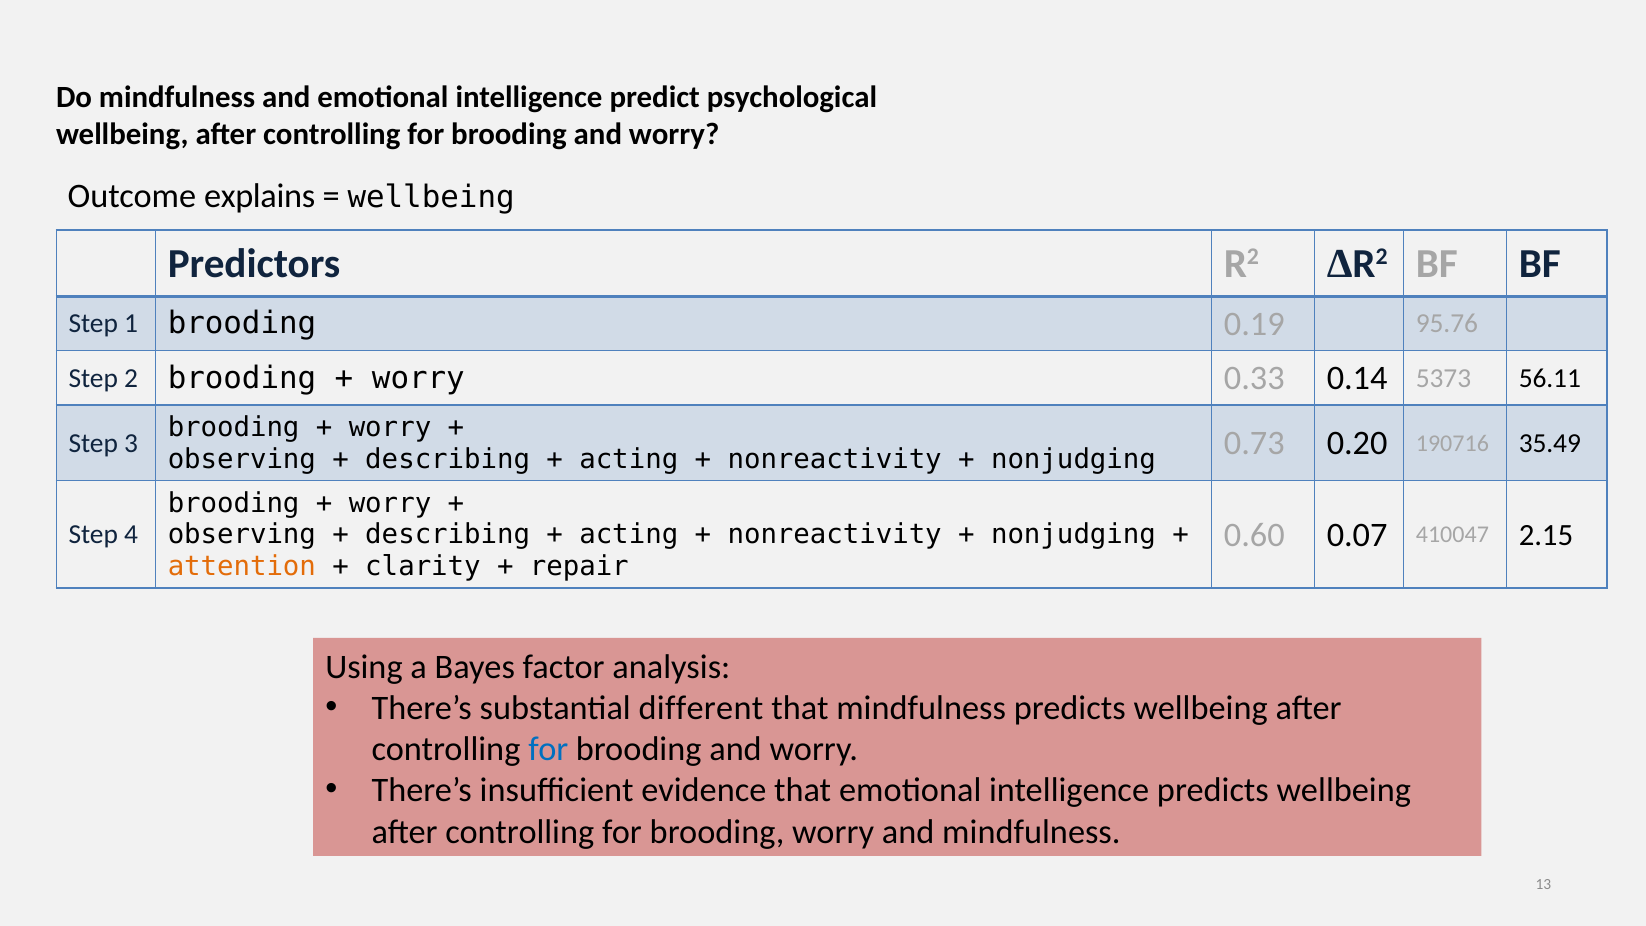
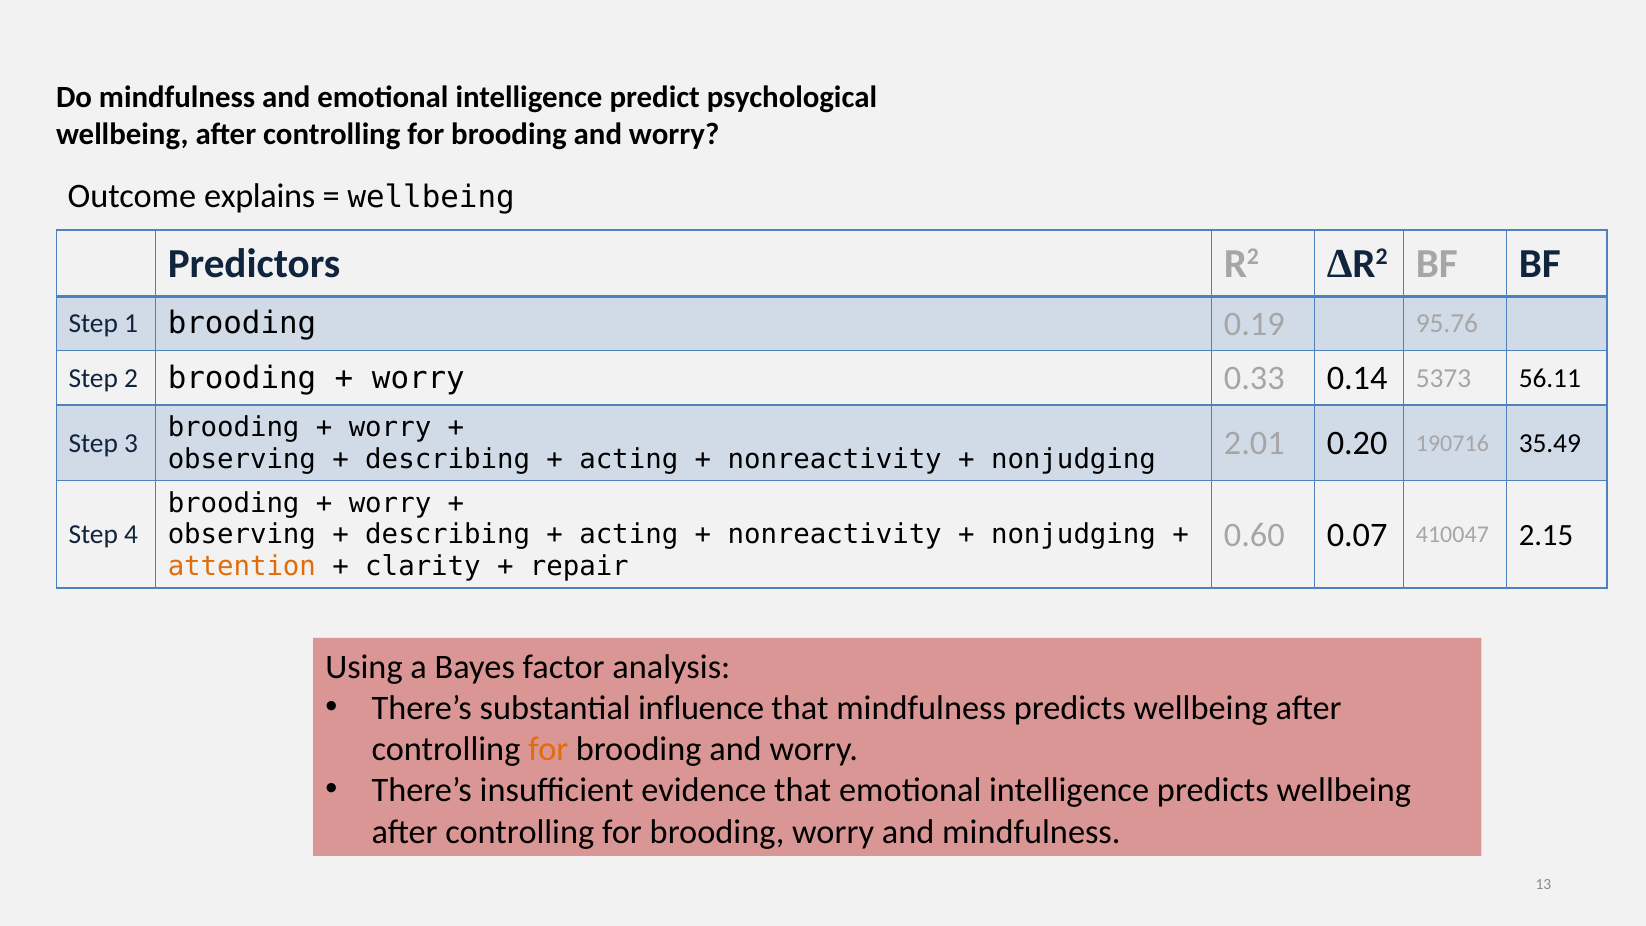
0.73: 0.73 -> 2.01
different: different -> influence
for at (548, 749) colour: blue -> orange
